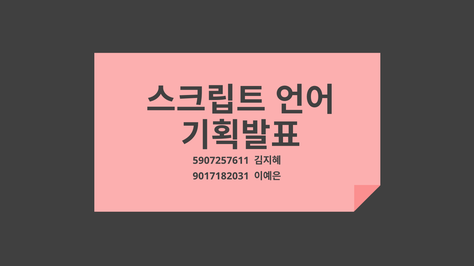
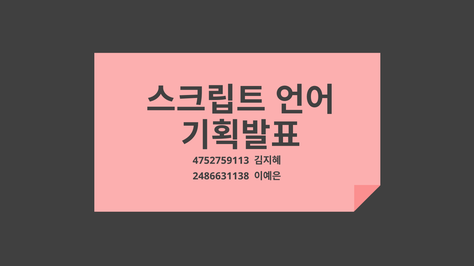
5907257611: 5907257611 -> 4752759113
9017182031: 9017182031 -> 2486631138
